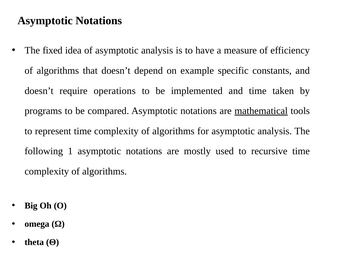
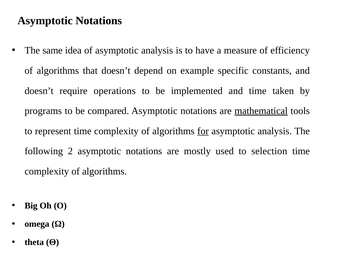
fixed: fixed -> same
for underline: none -> present
1: 1 -> 2
recursive: recursive -> selection
